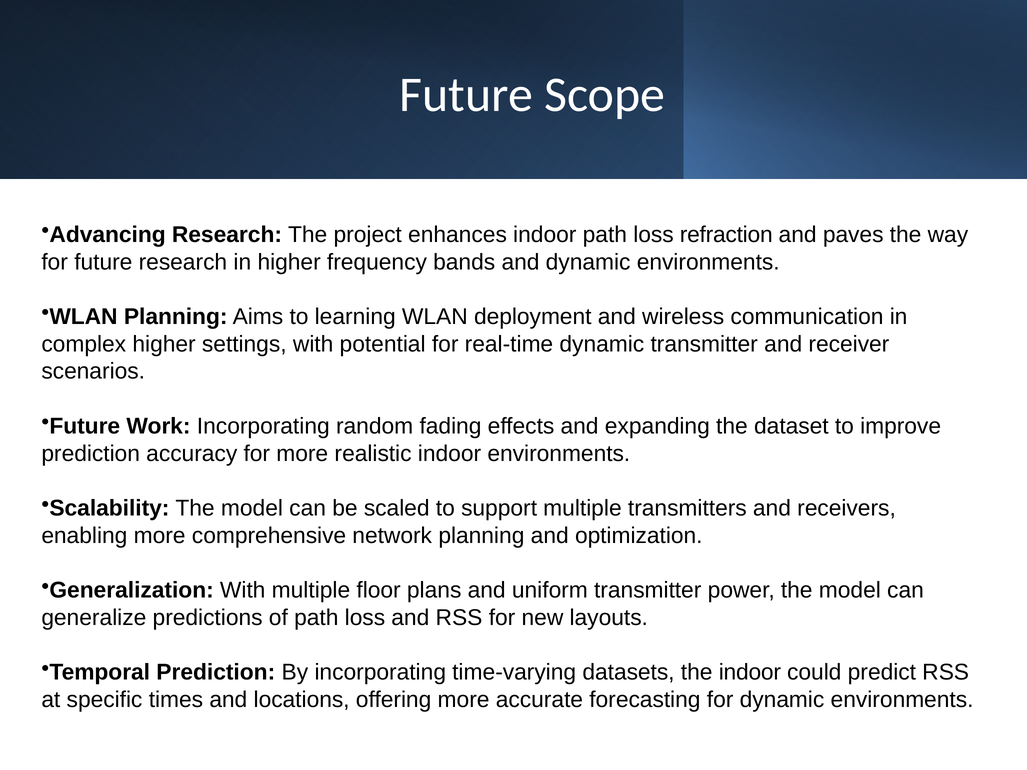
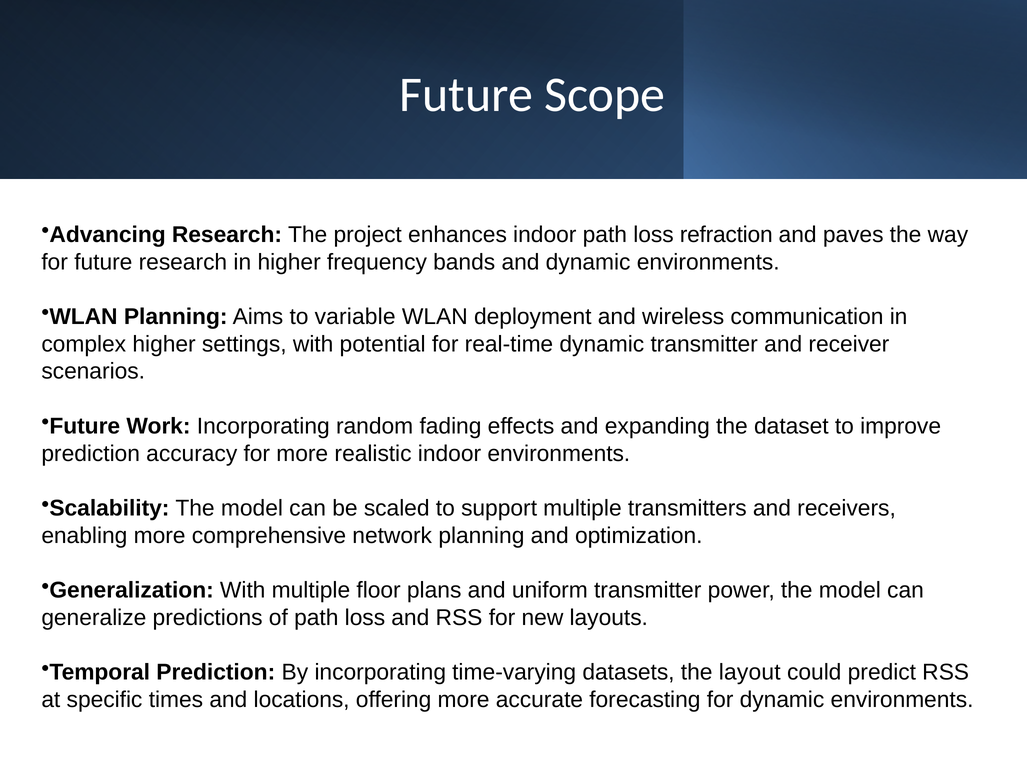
learning: learning -> variable
the indoor: indoor -> layout
